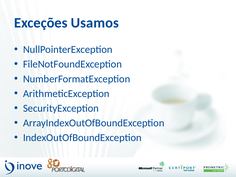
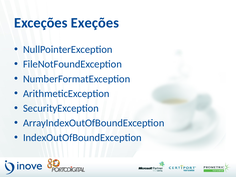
Usamos: Usamos -> Exeções
